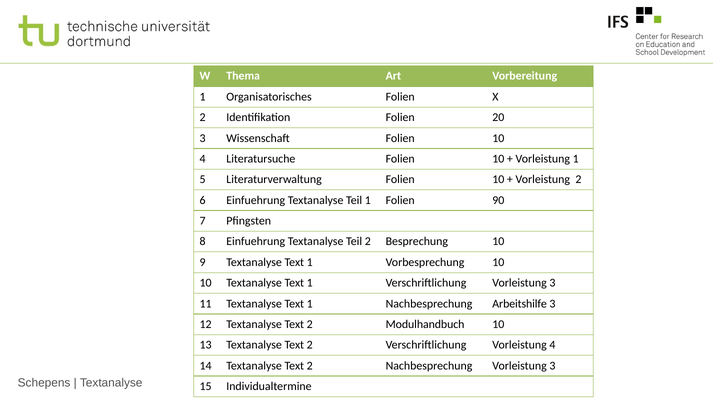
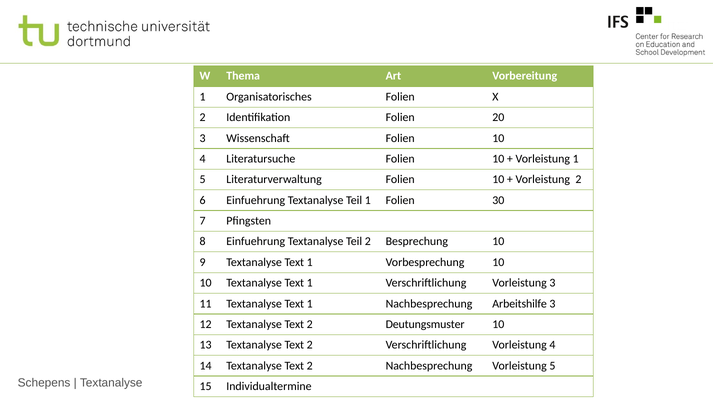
90: 90 -> 30
Modulhandbuch: Modulhandbuch -> Deutungsmuster
Nachbesprechung Vorleistung 3: 3 -> 5
